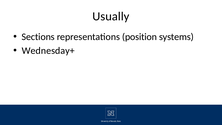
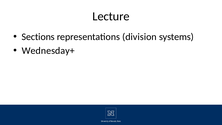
Usually: Usually -> Lecture
position: position -> division
